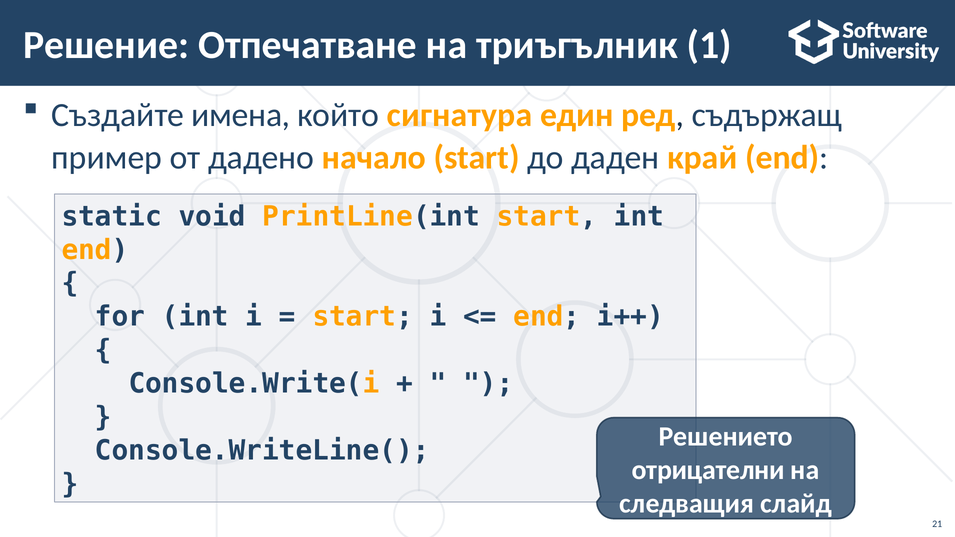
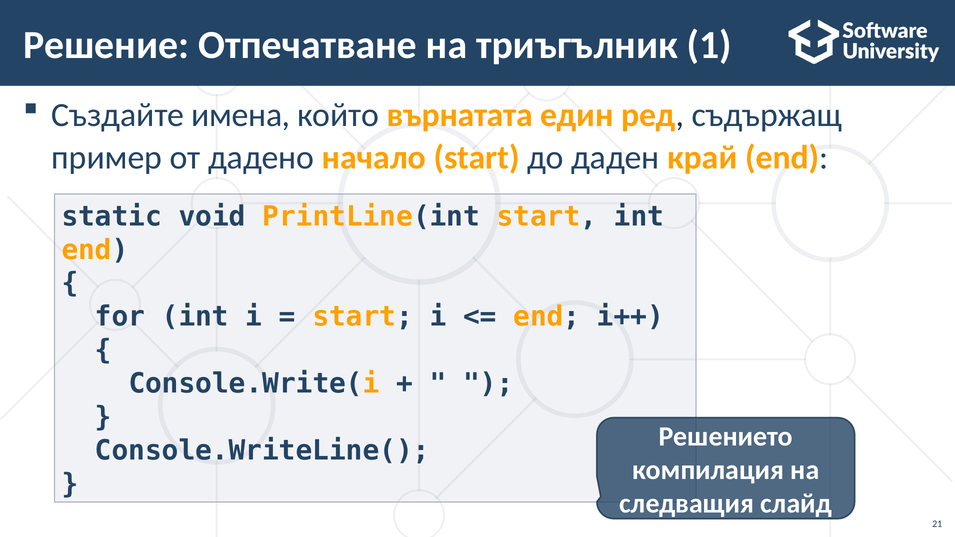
сигнатура: сигнатура -> върнатата
отрицателни: отрицателни -> компилация
